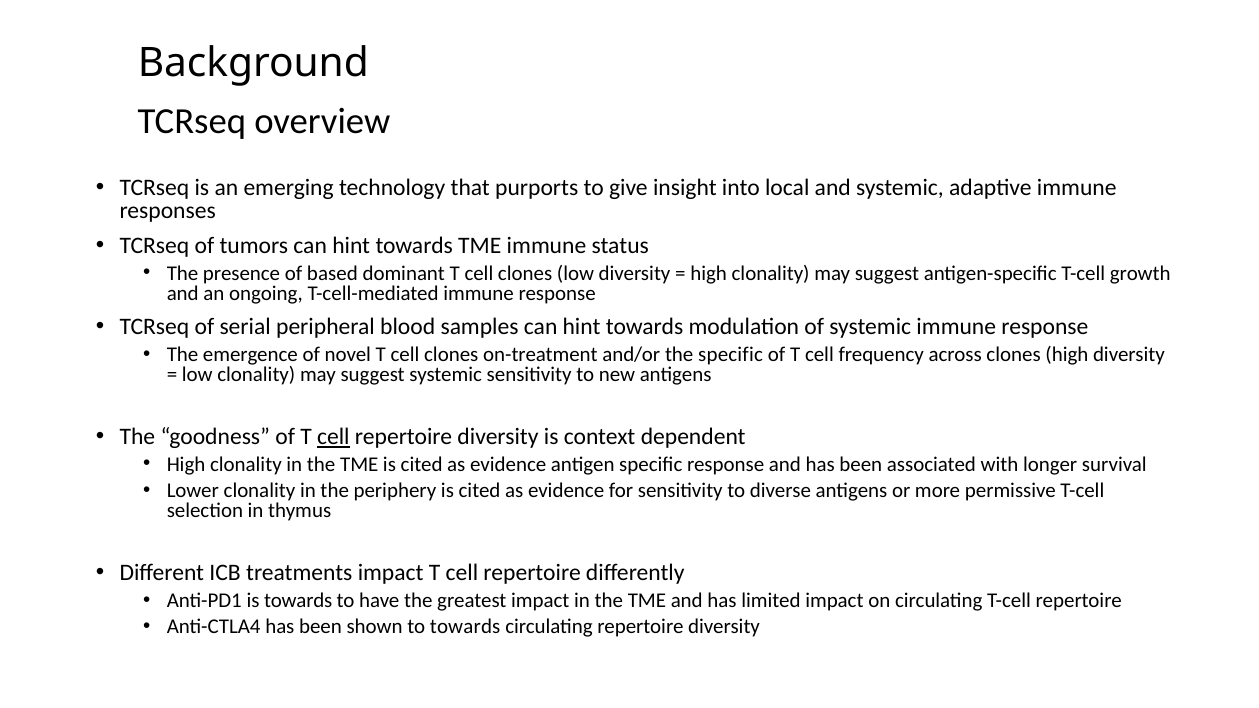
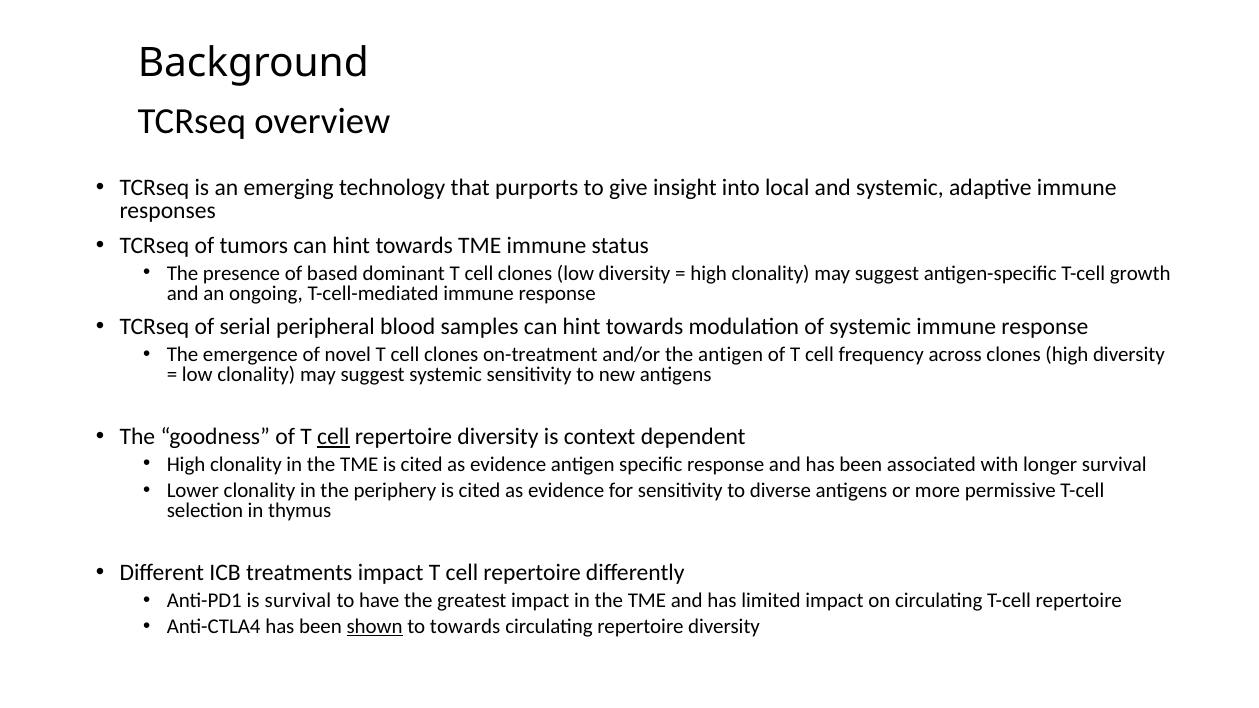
the specific: specific -> antigen
is towards: towards -> survival
shown underline: none -> present
